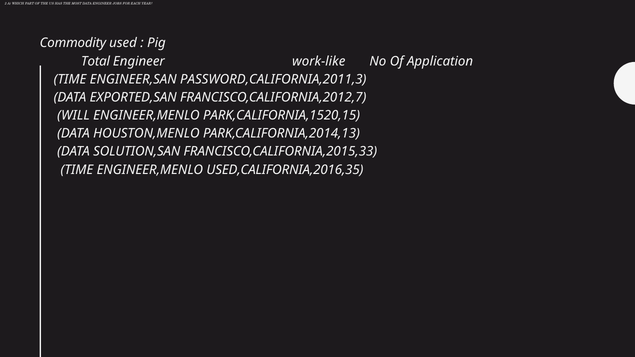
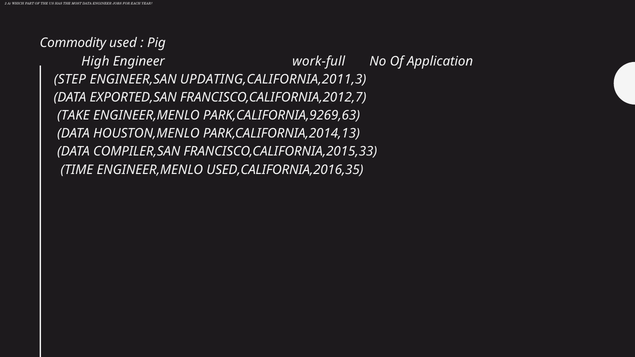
Total: Total -> High
work-like: work-like -> work-full
TIME at (70, 79): TIME -> STEP
PASSWORD,CALIFORNIA,2011,3: PASSWORD,CALIFORNIA,2011,3 -> UPDATING,CALIFORNIA,2011,3
WILL: WILL -> TAKE
PARK,CALIFORNIA,1520,15: PARK,CALIFORNIA,1520,15 -> PARK,CALIFORNIA,9269,63
SOLUTION,SAN: SOLUTION,SAN -> COMPILER,SAN
